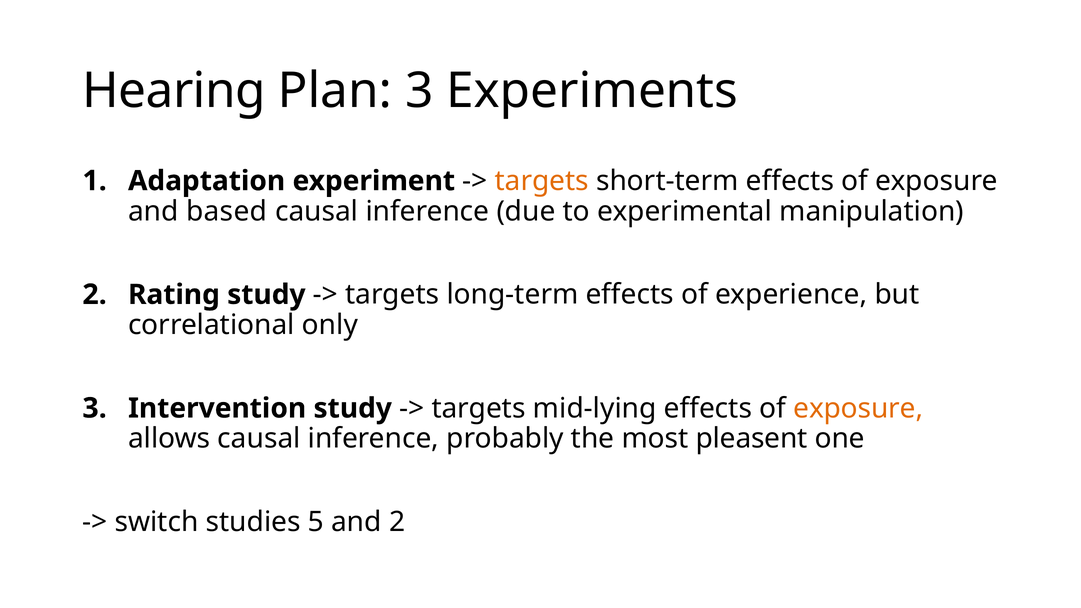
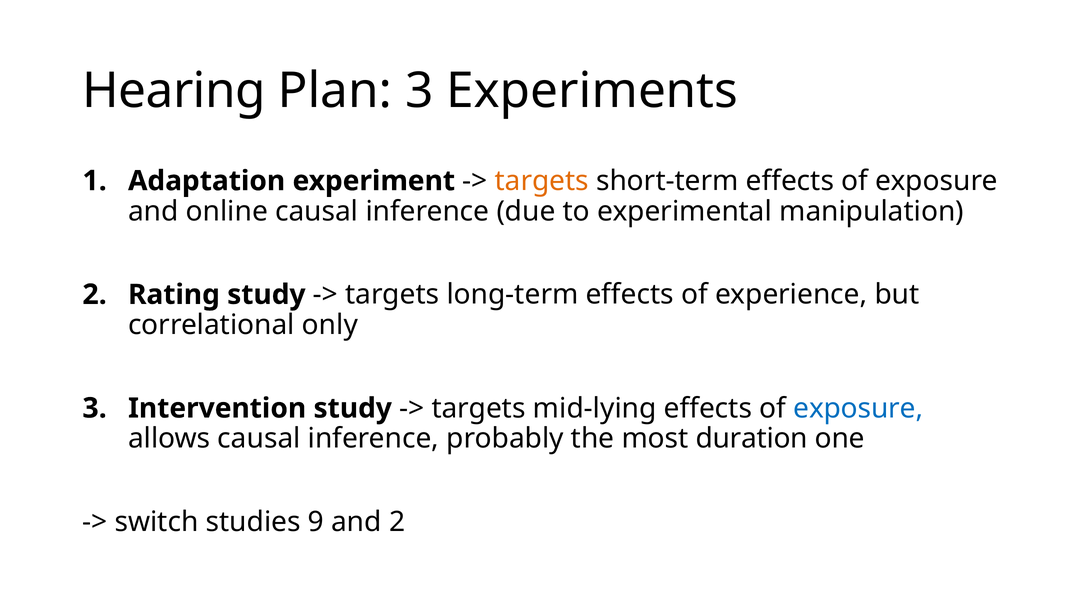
based: based -> online
exposure at (858, 408) colour: orange -> blue
pleasent: pleasent -> duration
5: 5 -> 9
